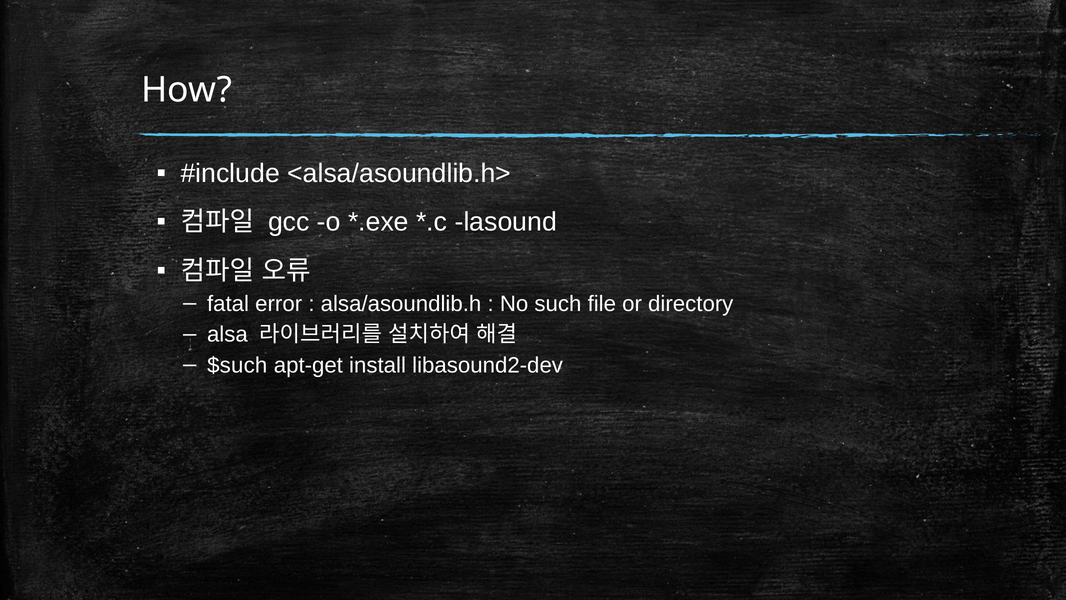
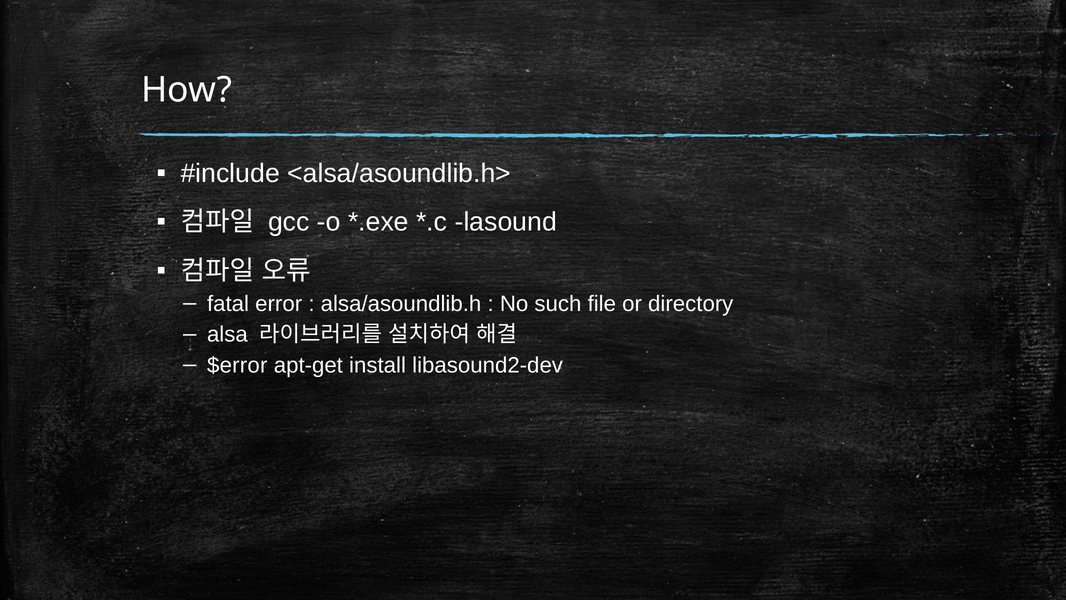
$such: $such -> $error
